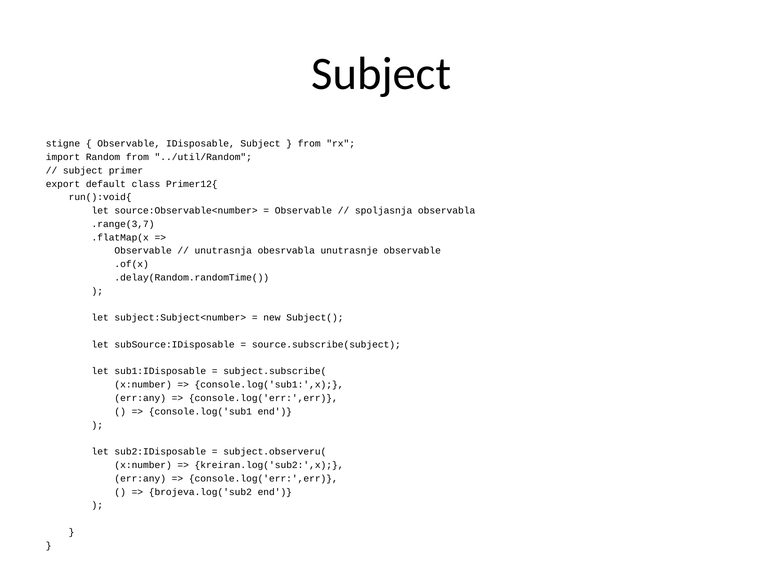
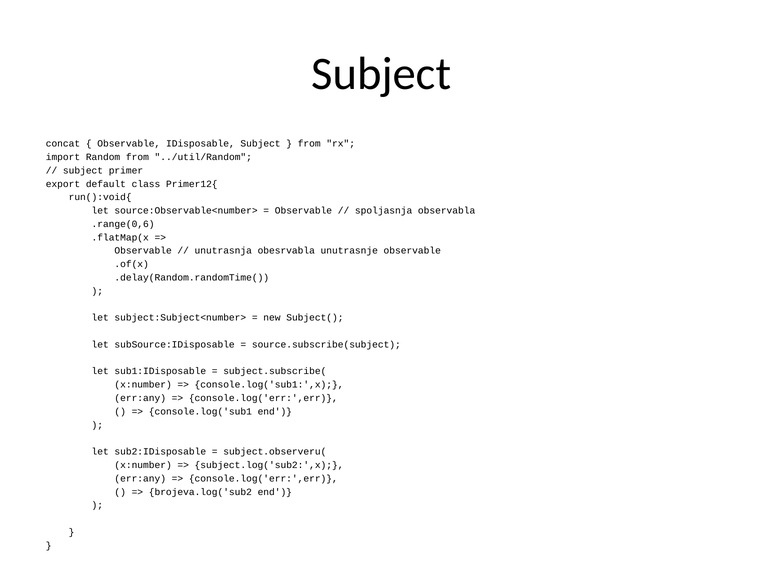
stigne: stigne -> concat
.range(3,7: .range(3,7 -> .range(0,6
kreiran.log('sub2:',x: kreiran.log('sub2:',x -> subject.log('sub2:',x
